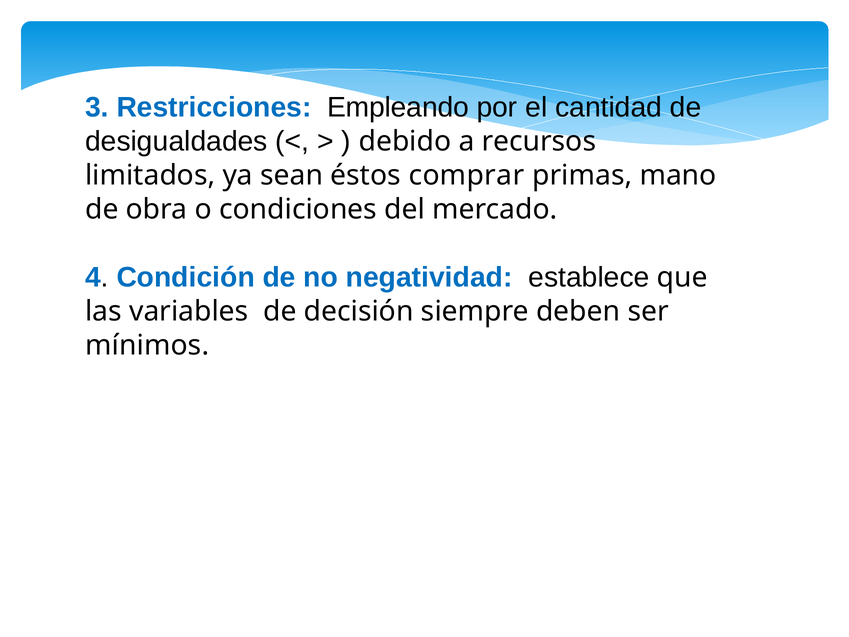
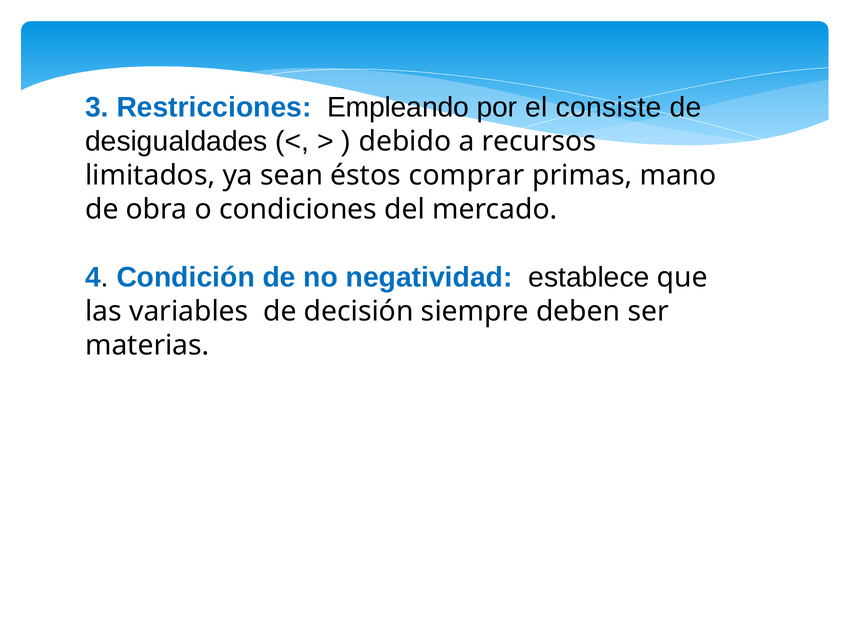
cantidad: cantidad -> consiste
mínimos: mínimos -> materias
